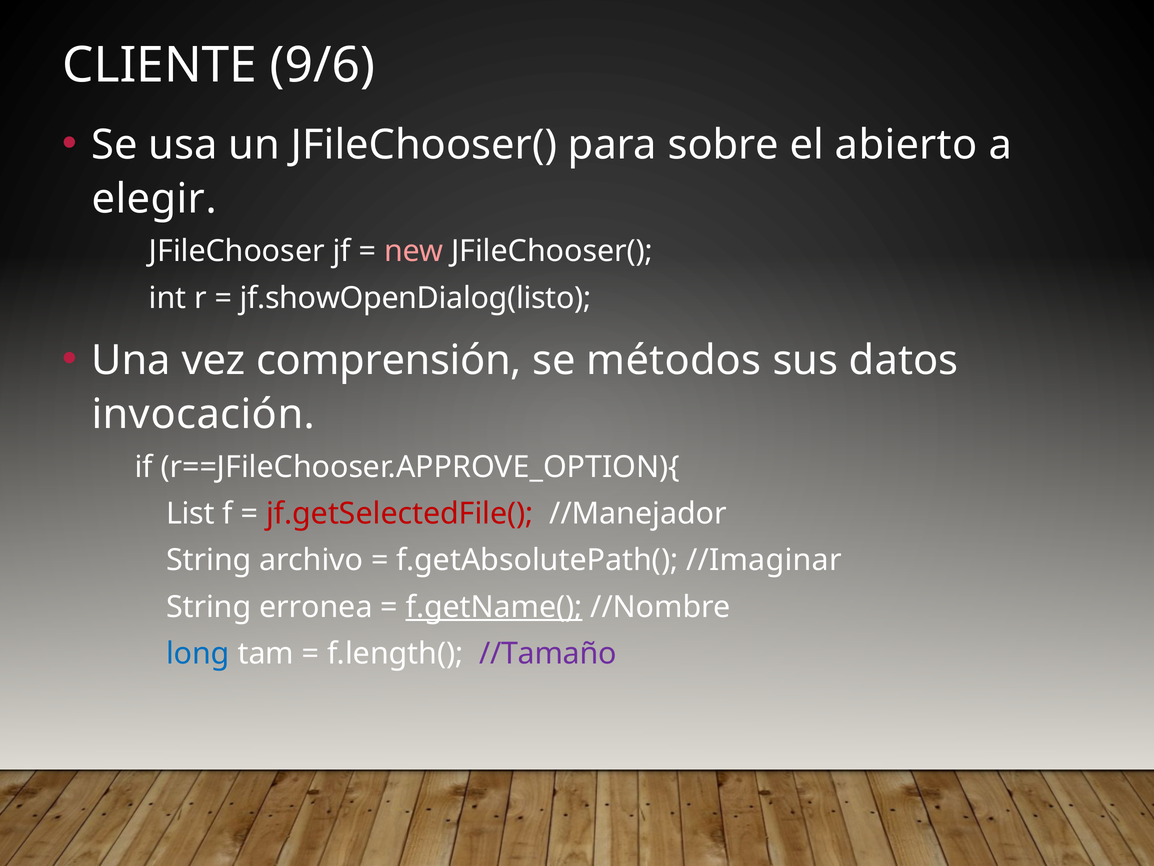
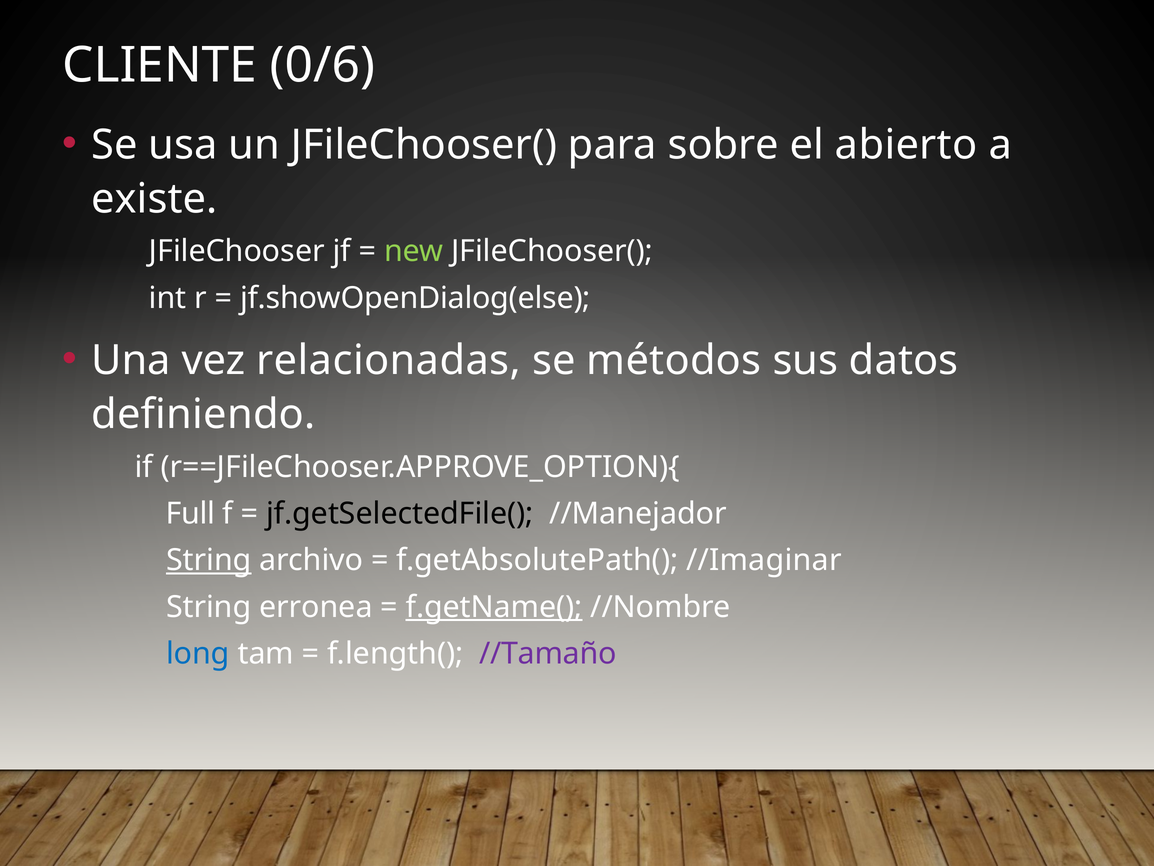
9/6: 9/6 -> 0/6
elegir: elegir -> existe
new colour: pink -> light green
jf.showOpenDialog(listo: jf.showOpenDialog(listo -> jf.showOpenDialog(else
comprensión: comprensión -> relacionadas
invocación: invocación -> definiendo
List: List -> Full
jf.getSelectedFile( colour: red -> black
String at (209, 560) underline: none -> present
